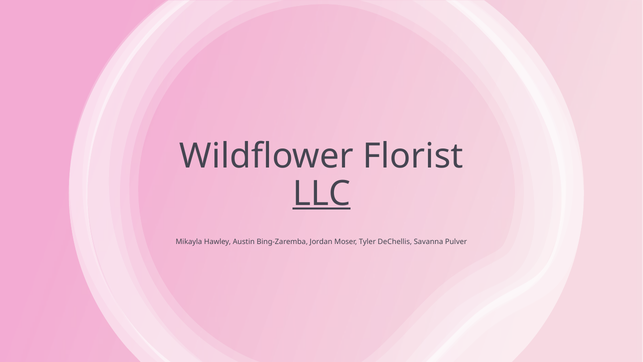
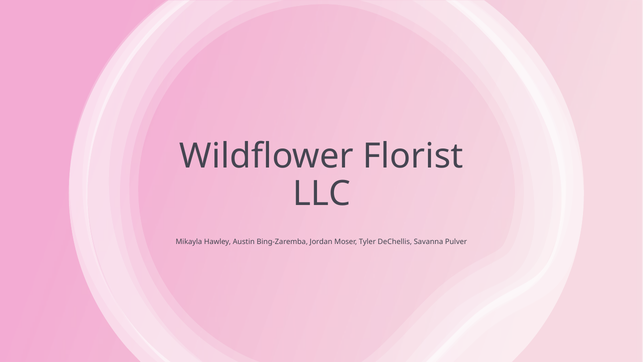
LLC underline: present -> none
